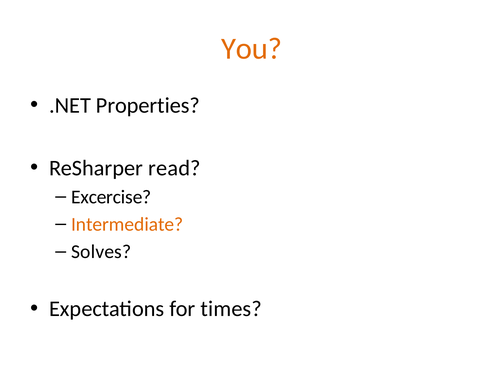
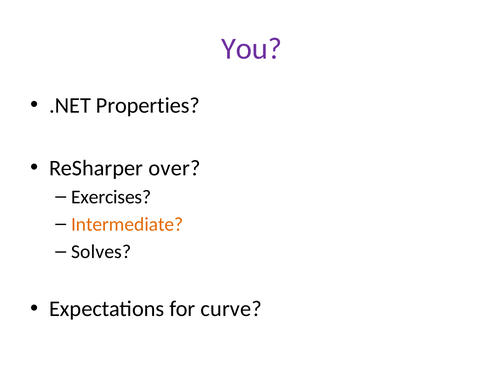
You colour: orange -> purple
read: read -> over
Excercise: Excercise -> Exercises
times: times -> curve
